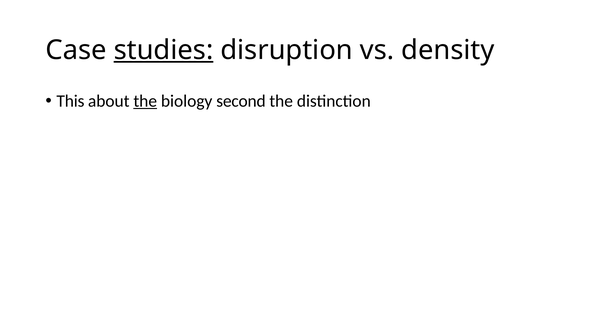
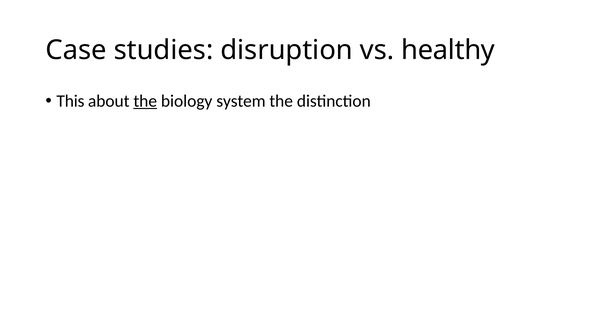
studies underline: present -> none
density: density -> healthy
second: second -> system
